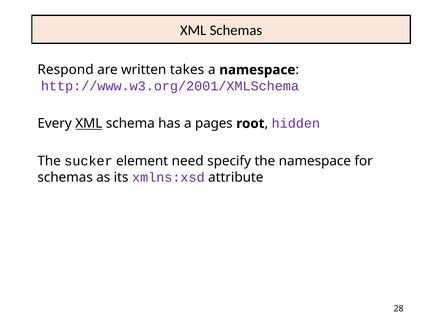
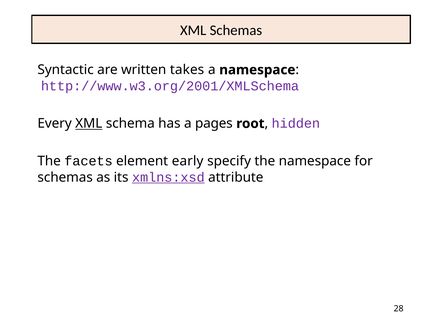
Respond: Respond -> Syntactic
sucker: sucker -> facets
need: need -> early
xmlns:xsd underline: none -> present
